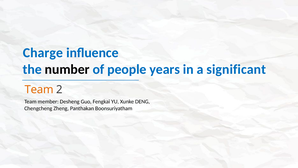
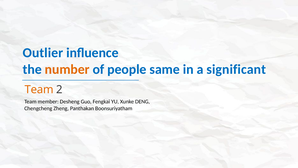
Charge: Charge -> Outlier
number colour: black -> orange
years: years -> same
